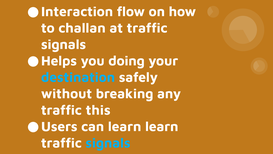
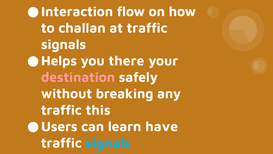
doing: doing -> there
destination colour: light blue -> pink
learn learn: learn -> have
